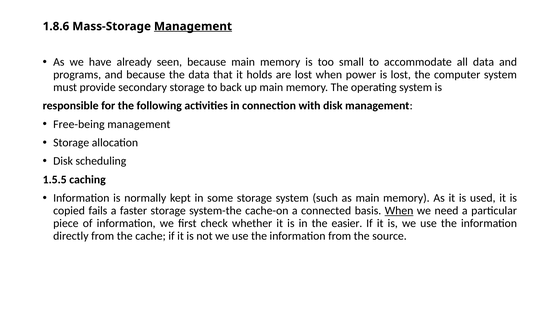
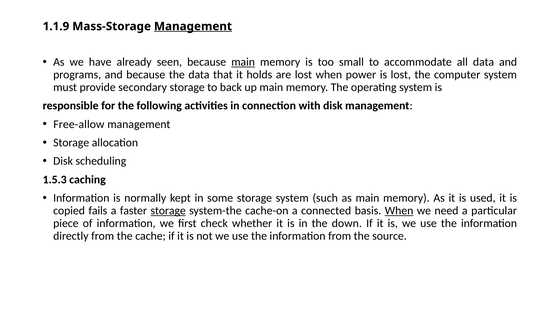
1.8.6: 1.8.6 -> 1.1.9
main at (243, 62) underline: none -> present
Free-being: Free-being -> Free-allow
1.5.5: 1.5.5 -> 1.5.3
storage at (168, 211) underline: none -> present
easier: easier -> down
